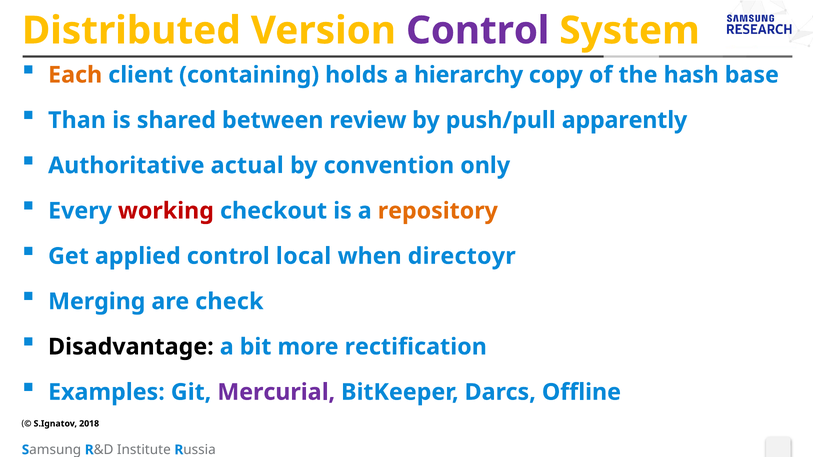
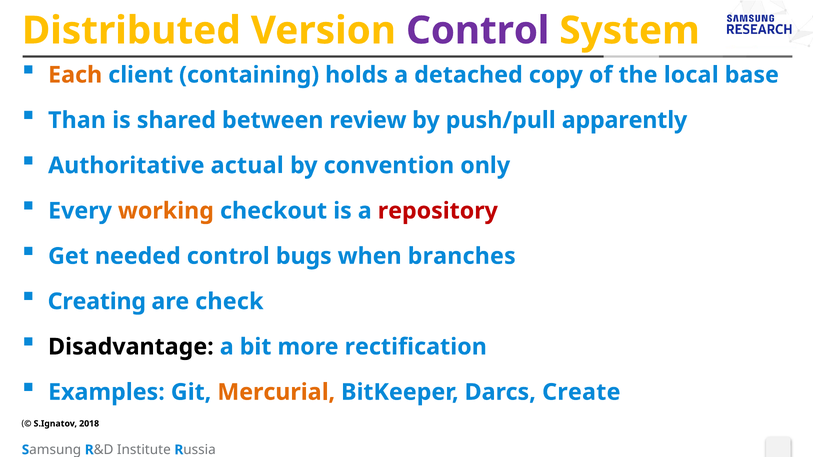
hierarchy: hierarchy -> detached
hash: hash -> local
working colour: red -> orange
repository colour: orange -> red
applied: applied -> needed
local: local -> bugs
directoyr: directoyr -> branches
Merging: Merging -> Creating
Mercurial colour: purple -> orange
Offline: Offline -> Create
